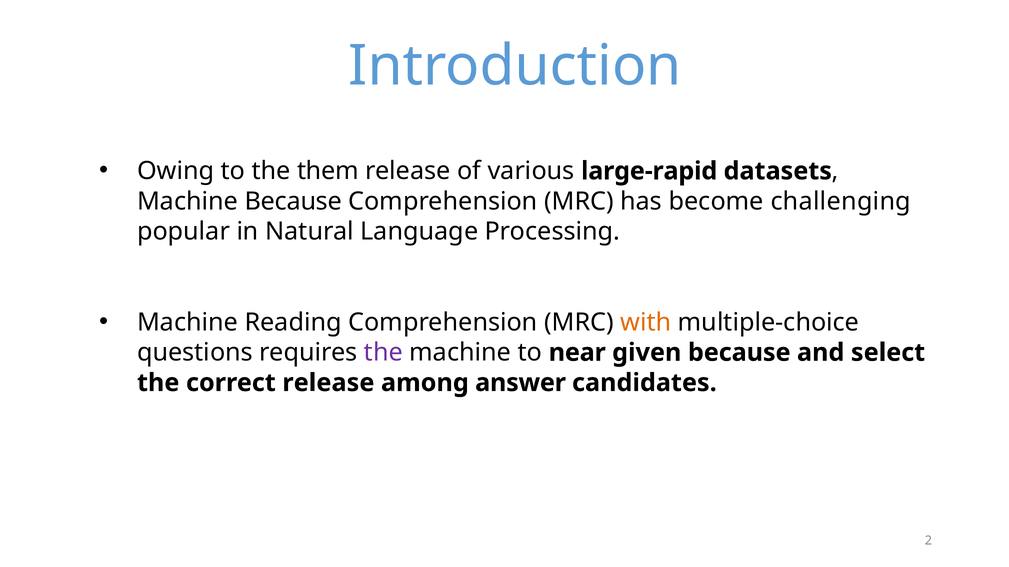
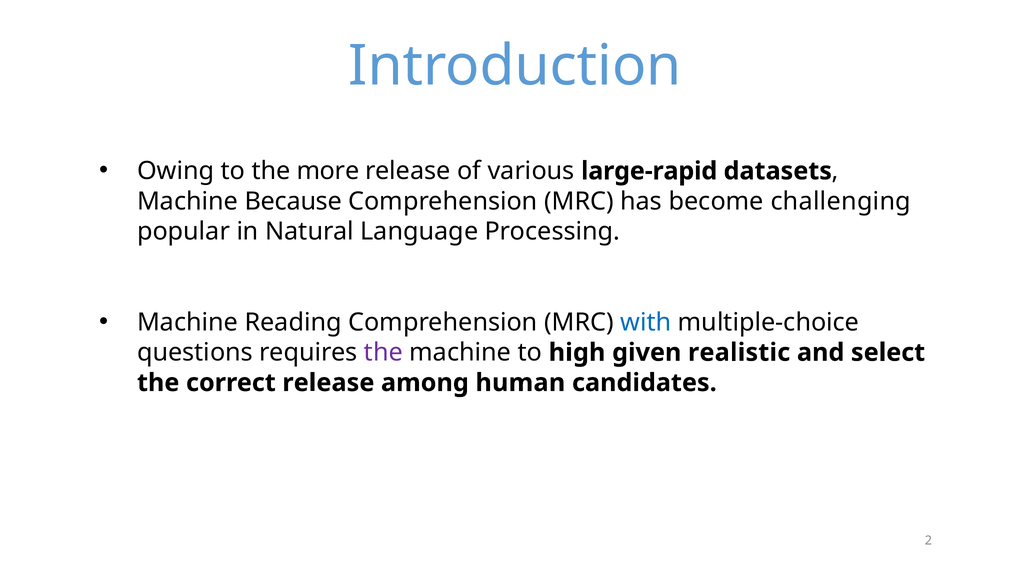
them: them -> more
with colour: orange -> blue
near: near -> high
given because: because -> realistic
answer: answer -> human
